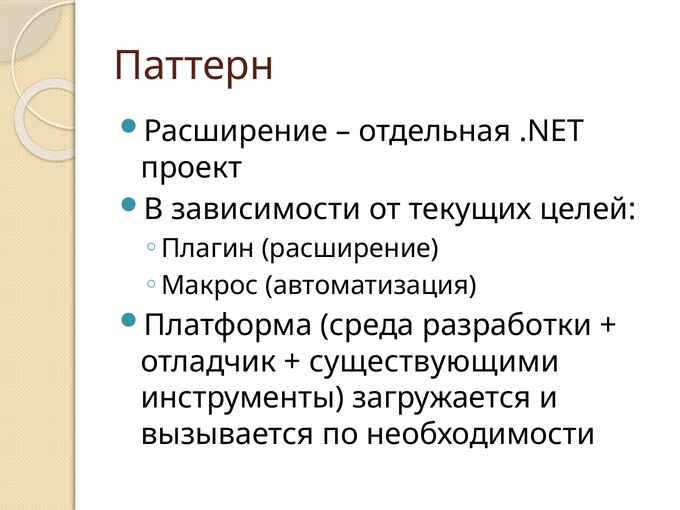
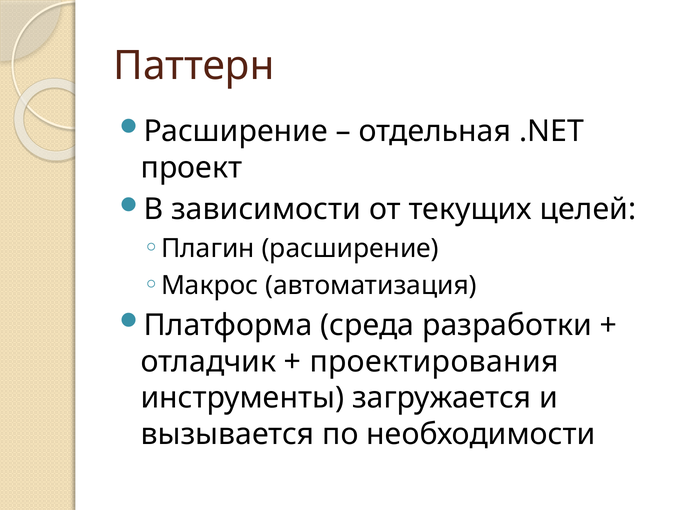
существующими: существующими -> проектирования
